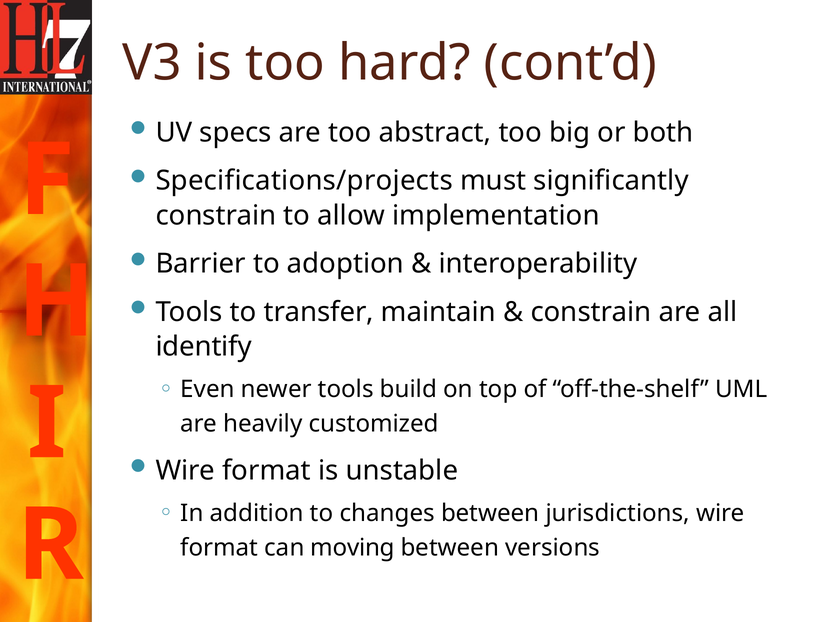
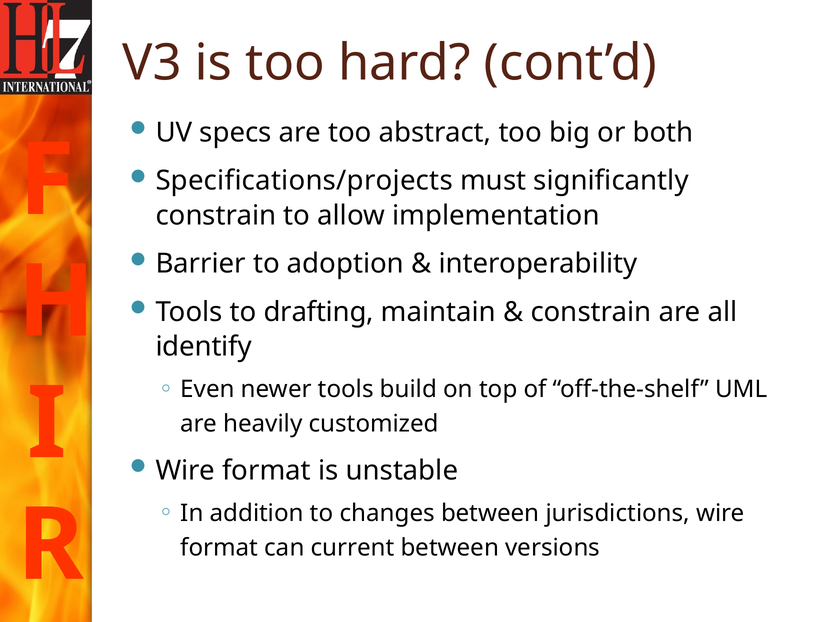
transfer: transfer -> drafting
moving: moving -> current
